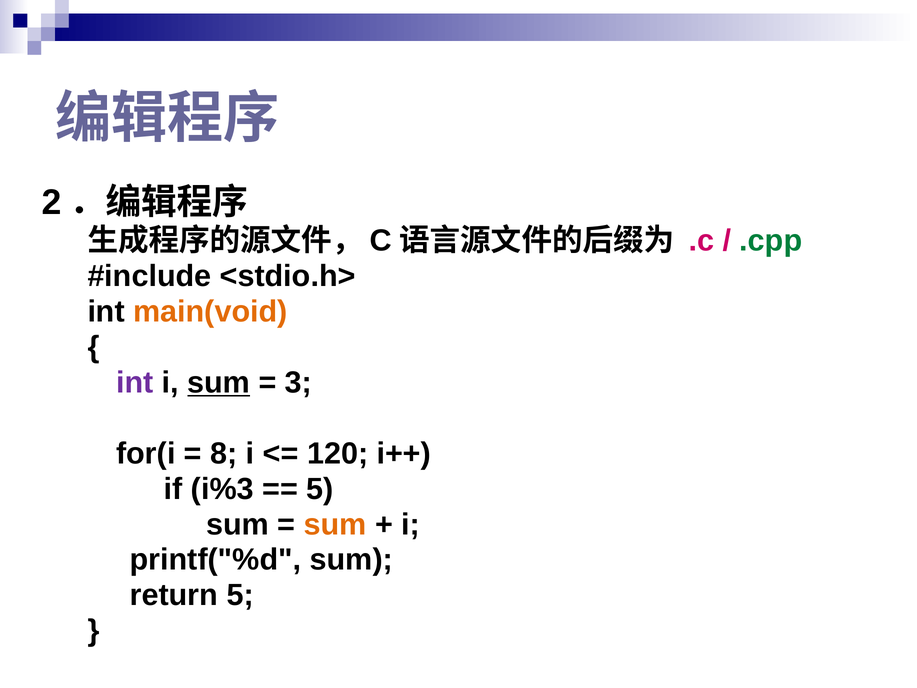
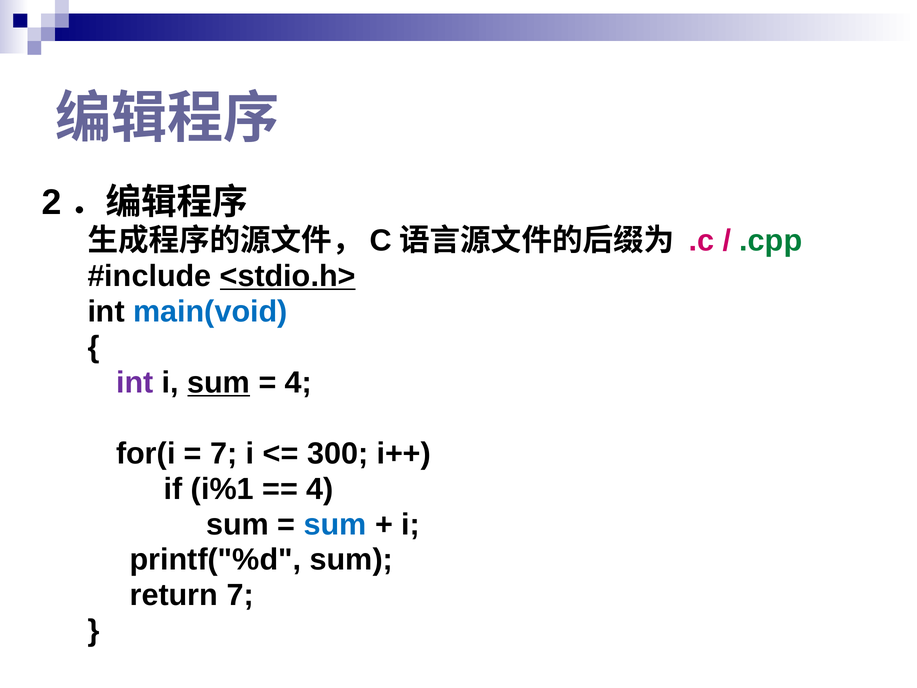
<stdio.h> underline: none -> present
main(void colour: orange -> blue
3 at (298, 382): 3 -> 4
8 at (224, 453): 8 -> 7
120: 120 -> 300
i%3: i%3 -> i%1
5 at (320, 489): 5 -> 4
sum at (335, 524) colour: orange -> blue
return 5: 5 -> 7
